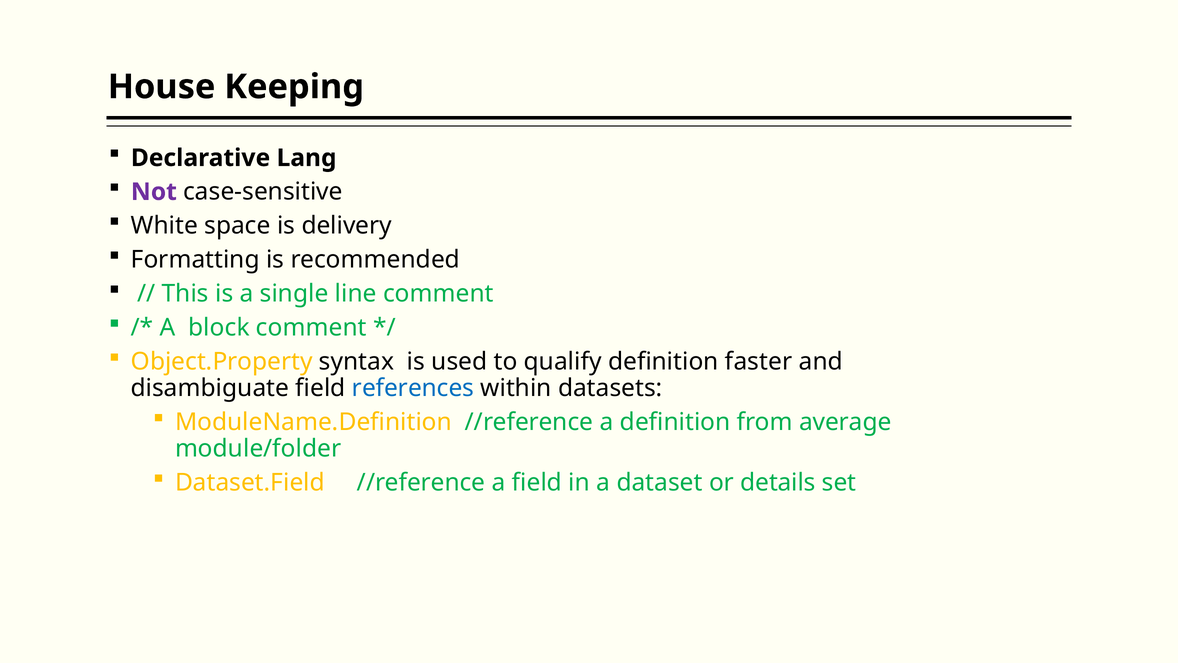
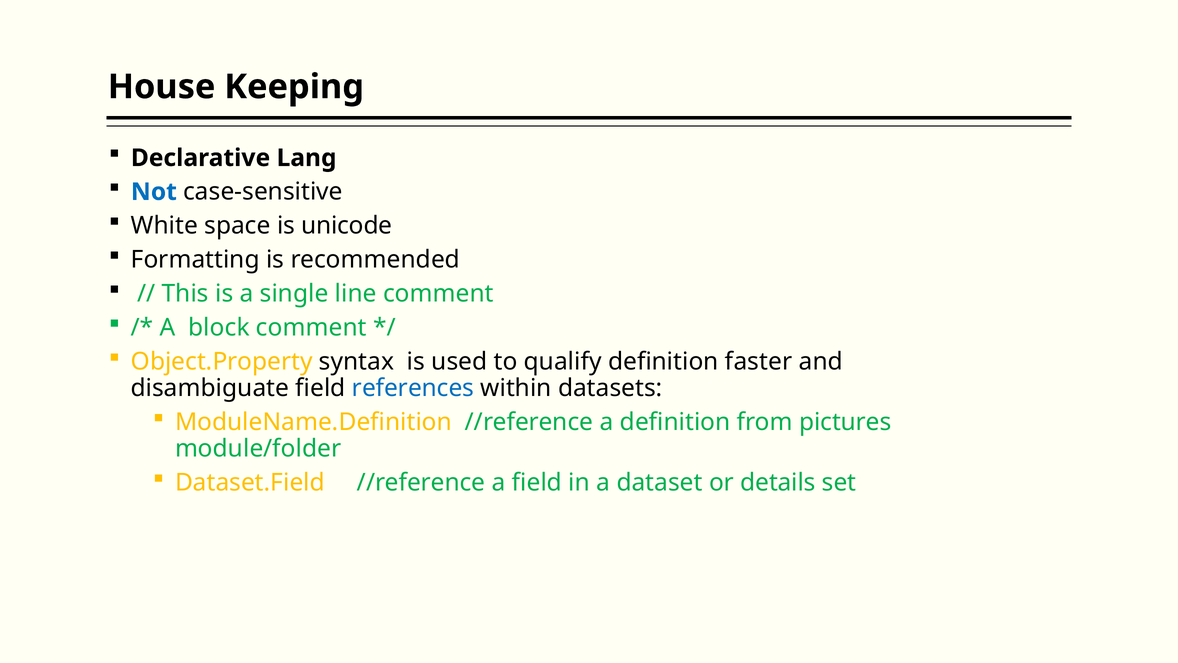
Not colour: purple -> blue
delivery: delivery -> unicode
average: average -> pictures
